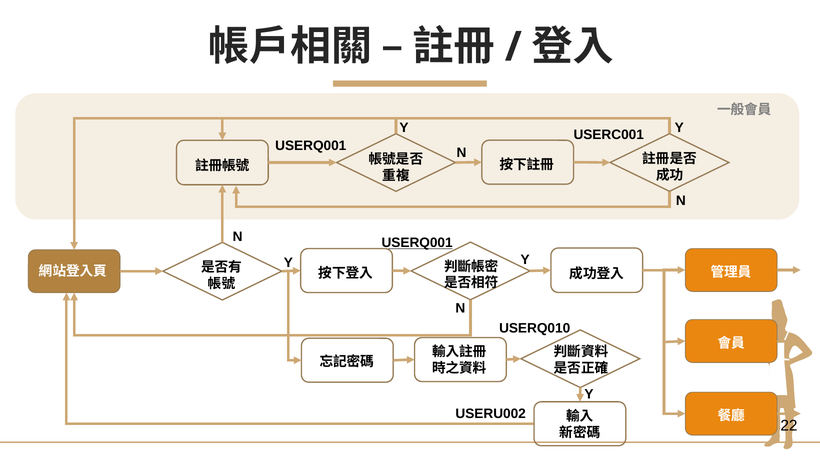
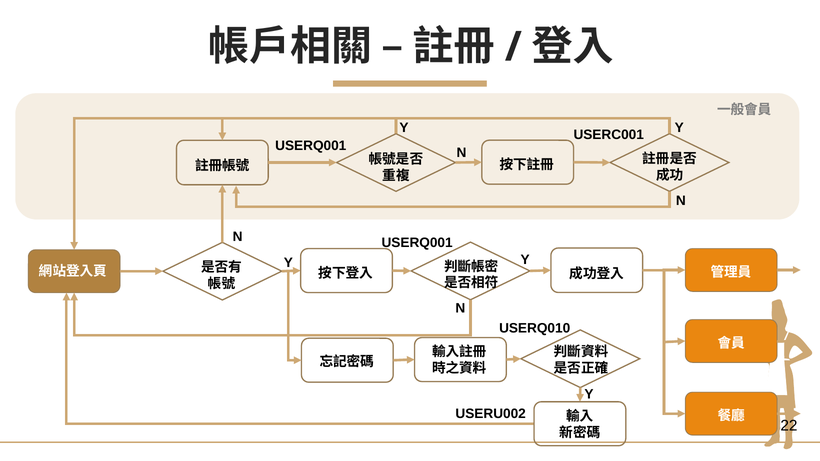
USERQ001 at (417, 243) underline: present -> none
